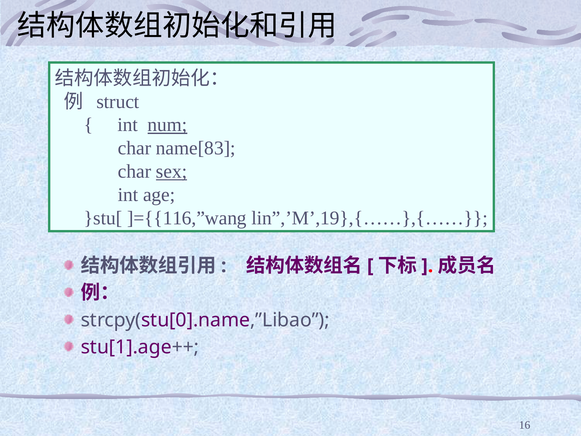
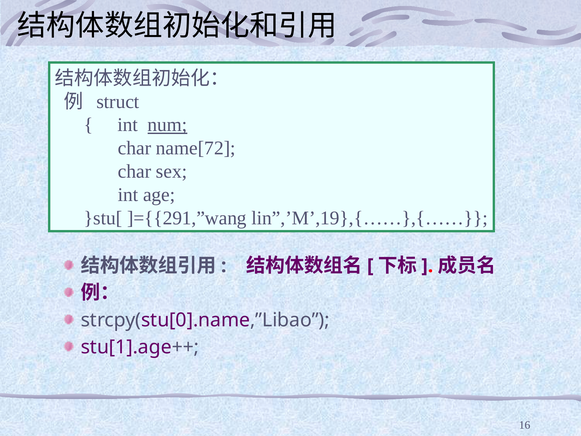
name[83: name[83 -> name[72
sex underline: present -> none
]={{116,”wang: ]={{116,”wang -> ]={{291,”wang
